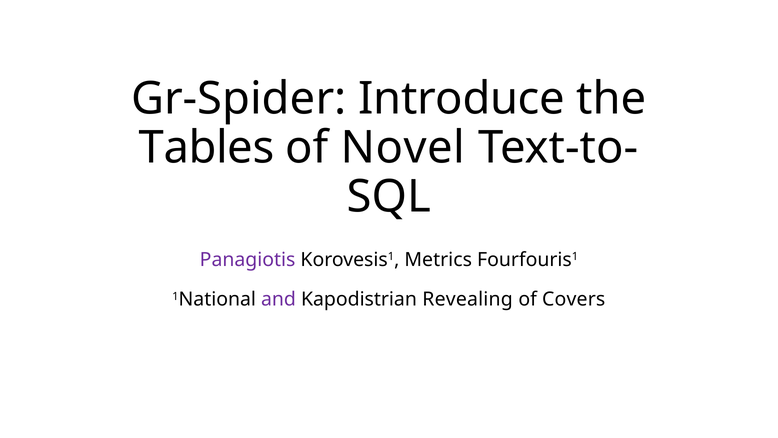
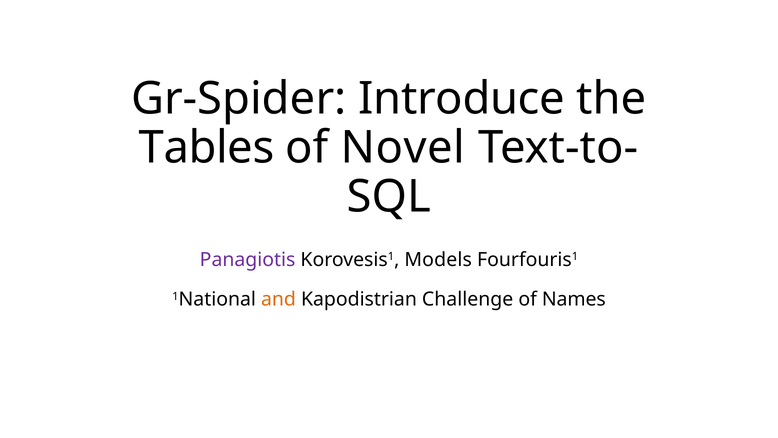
Metrics: Metrics -> Models
and colour: purple -> orange
Revealing: Revealing -> Challenge
Covers: Covers -> Names
